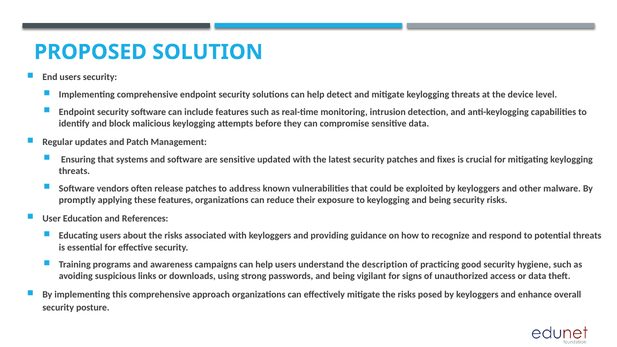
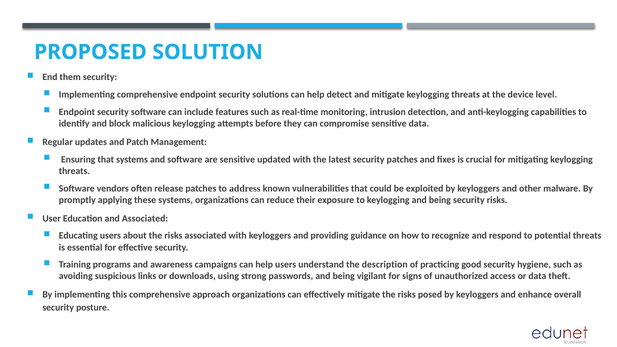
End users: users -> them
these features: features -> systems
and References: References -> Associated
